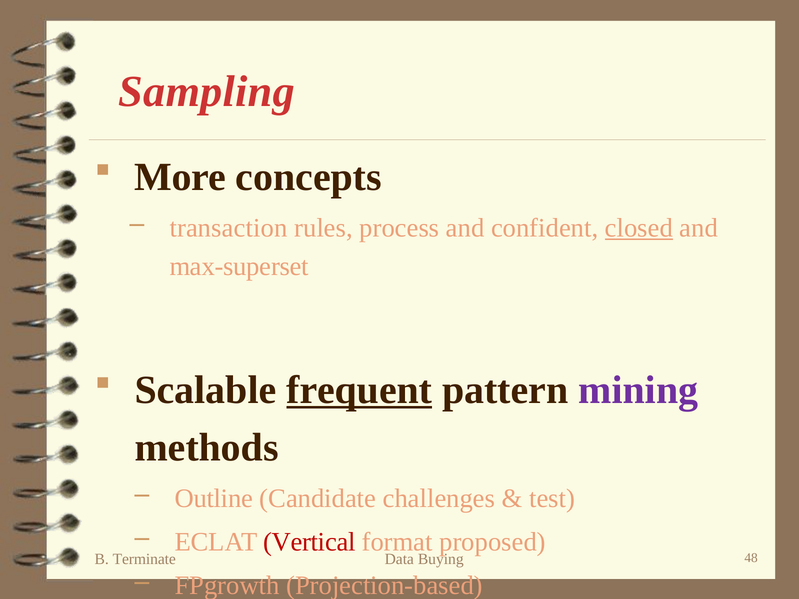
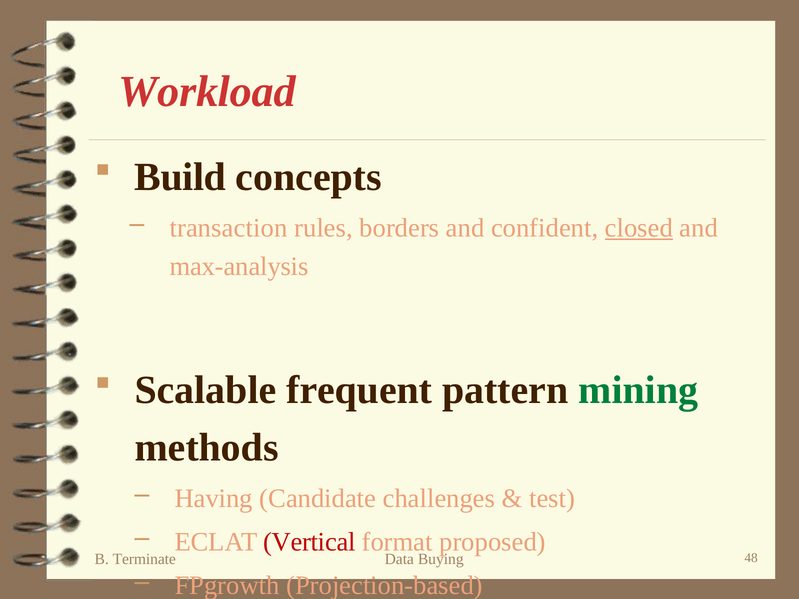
Sampling: Sampling -> Workload
More: More -> Build
process: process -> borders
max-superset: max-superset -> max-analysis
frequent underline: present -> none
mining colour: purple -> green
Outline: Outline -> Having
